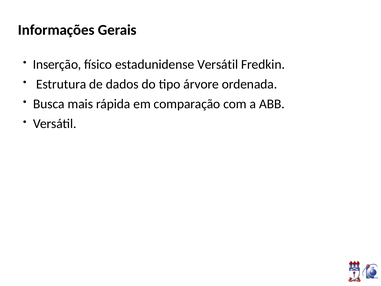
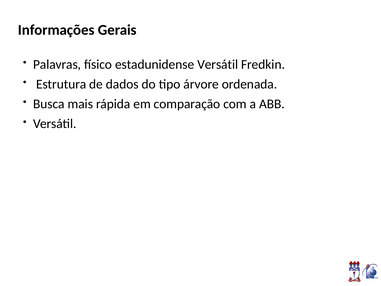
Inserção: Inserção -> Palavras
